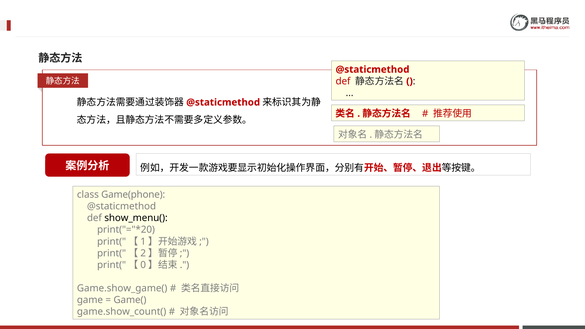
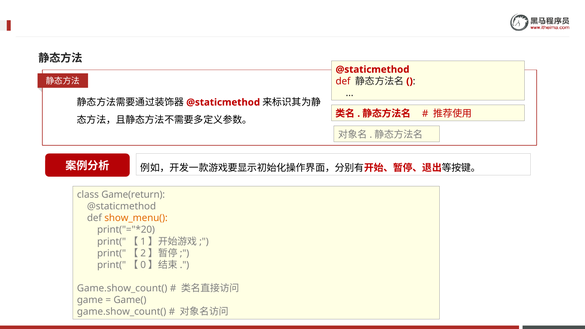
Game(phone: Game(phone -> Game(return
show_menu( colour: black -> orange
Game.show_game( at (122, 288): Game.show_game( -> Game.show_count(
